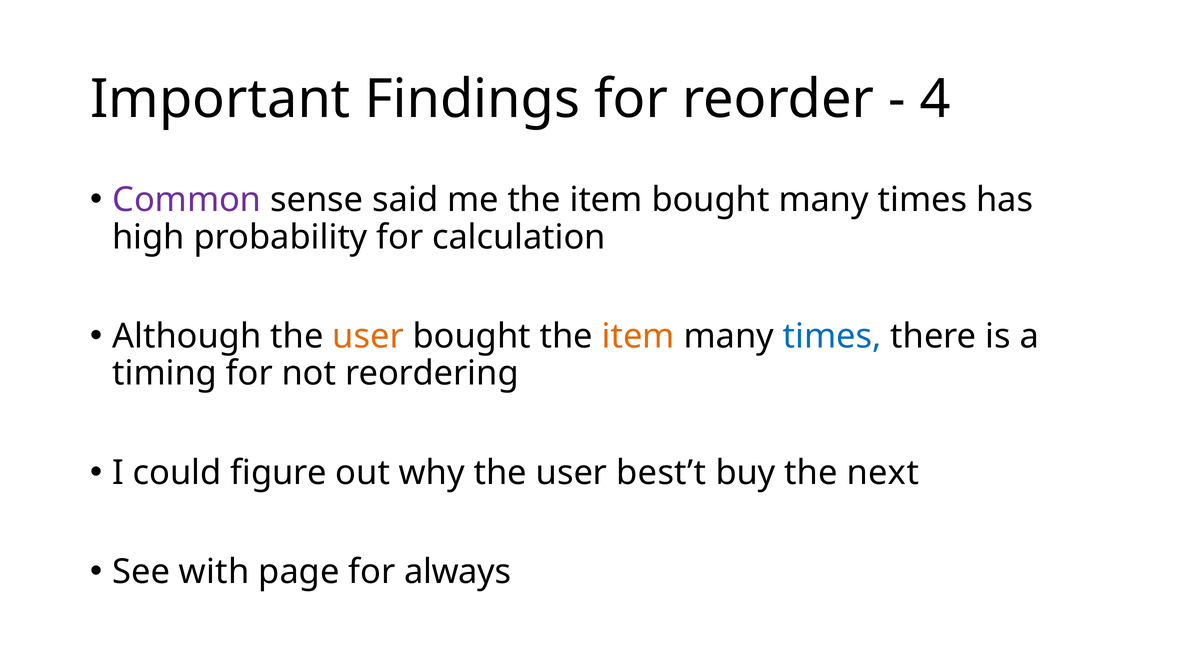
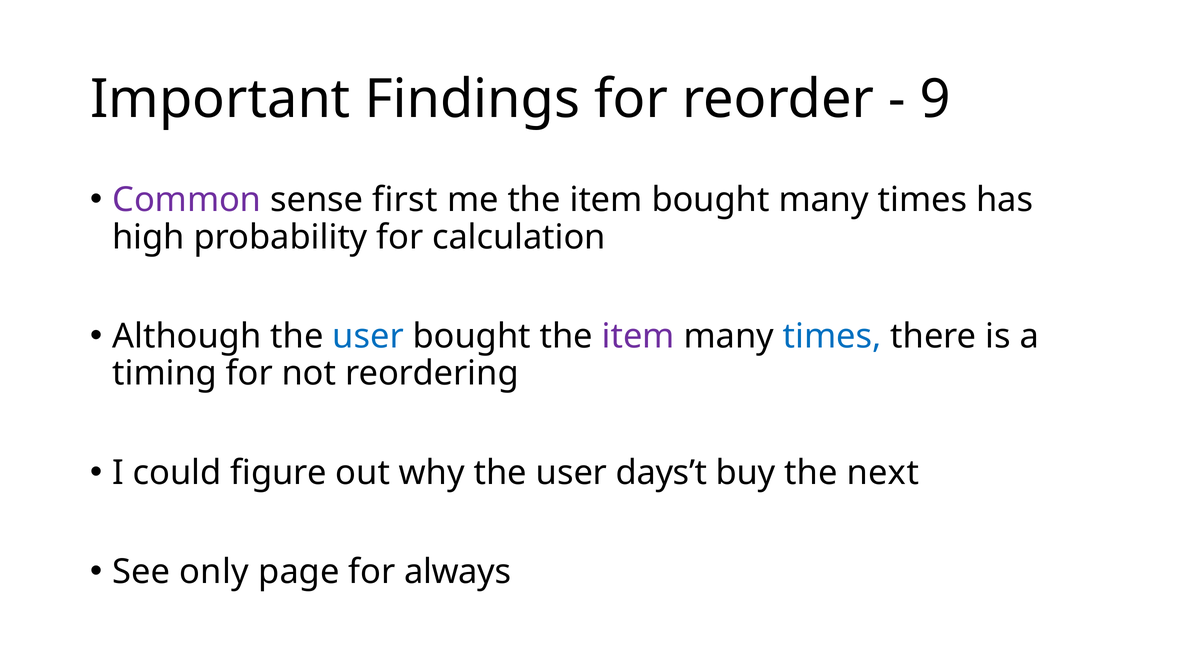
4: 4 -> 9
said: said -> first
user at (368, 336) colour: orange -> blue
item at (638, 336) colour: orange -> purple
best’t: best’t -> days’t
with: with -> only
